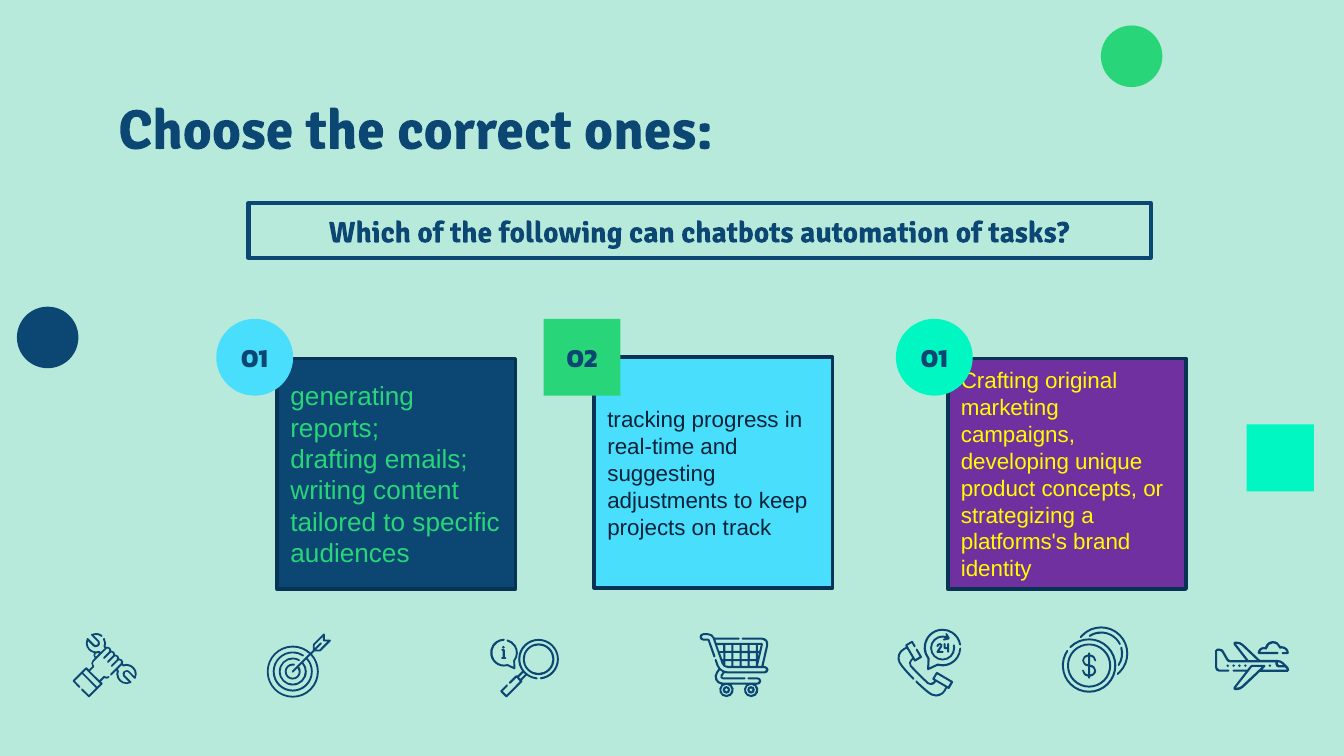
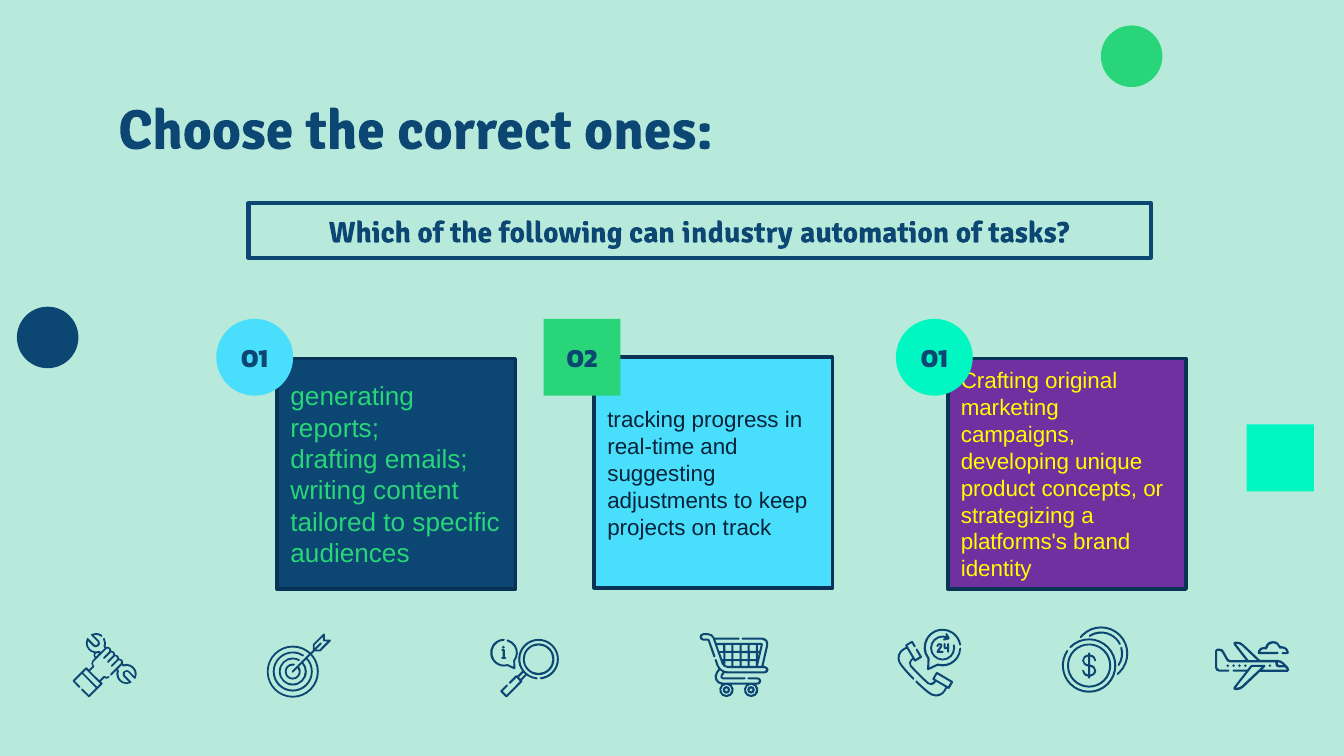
chatbots: chatbots -> industry
